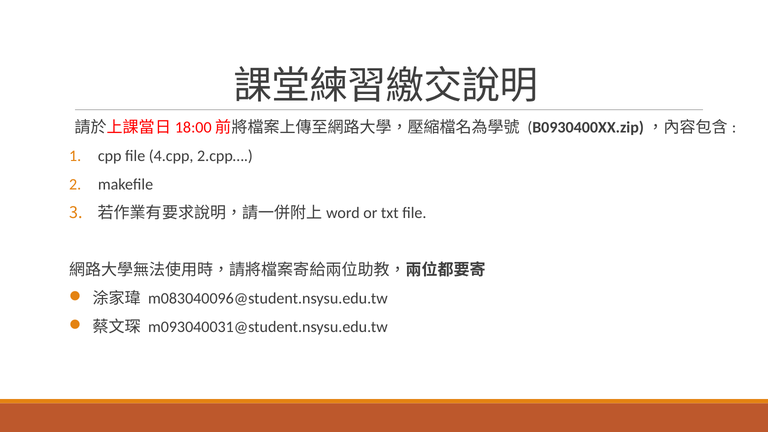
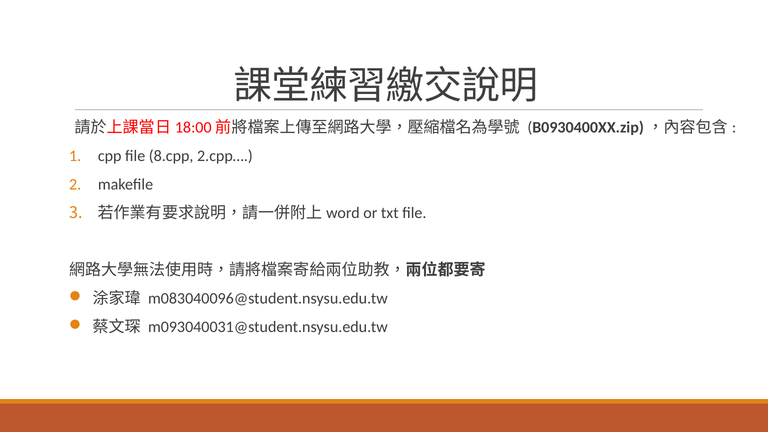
4.cpp: 4.cpp -> 8.cpp
